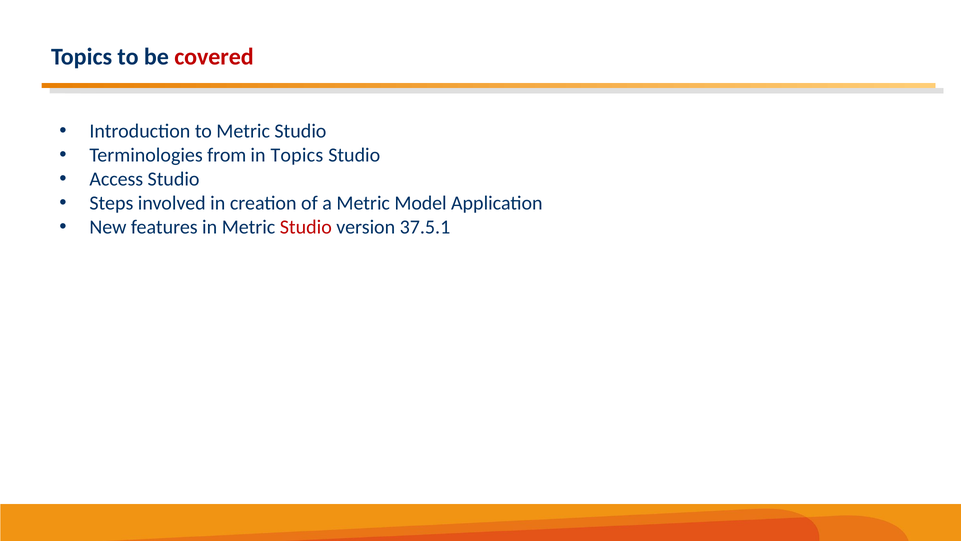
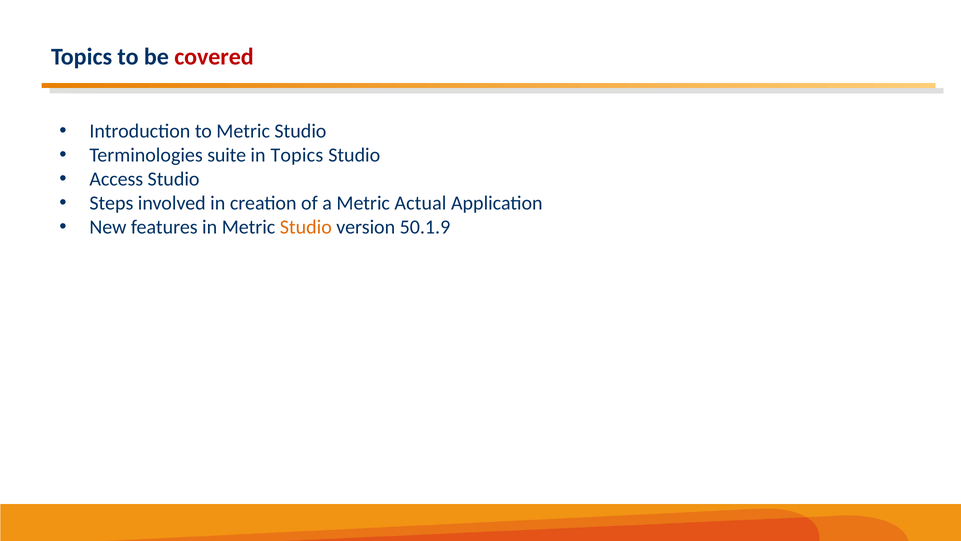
from: from -> suite
Model: Model -> Actual
Studio at (306, 227) colour: red -> orange
37.5.1: 37.5.1 -> 50.1.9
